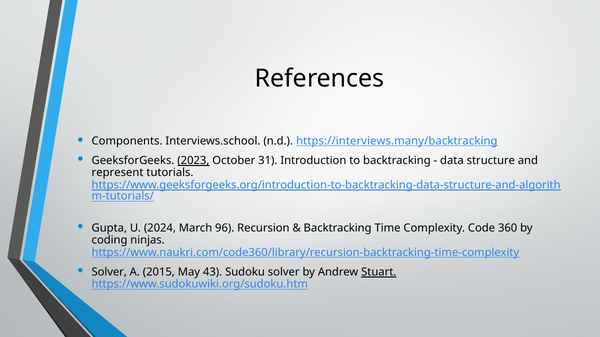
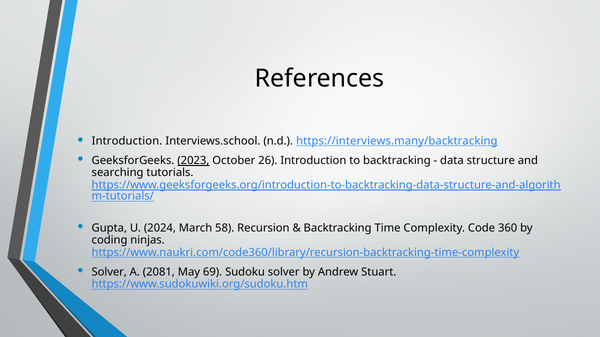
Components at (127, 141): Components -> Introduction
31: 31 -> 26
represent: represent -> searching
96: 96 -> 58
2015: 2015 -> 2081
43: 43 -> 69
Stuart underline: present -> none
